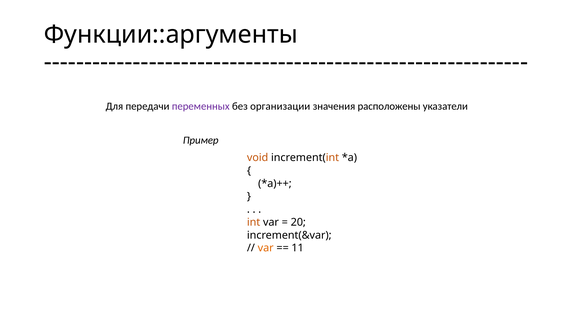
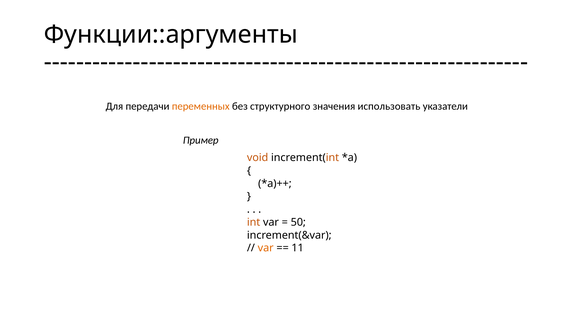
переменных colour: purple -> orange
организации: организации -> структурного
расположены: расположены -> использовать
20: 20 -> 50
